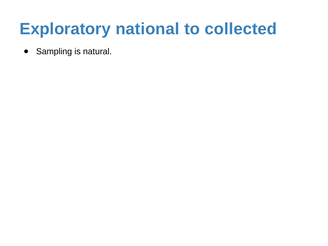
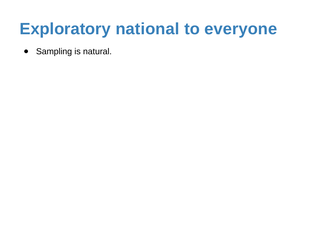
collected: collected -> everyone
